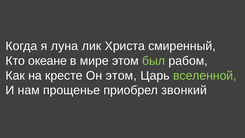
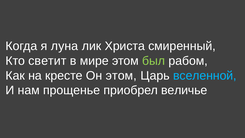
океане: океане -> светит
вселенной colour: light green -> light blue
звонкий: звонкий -> величье
